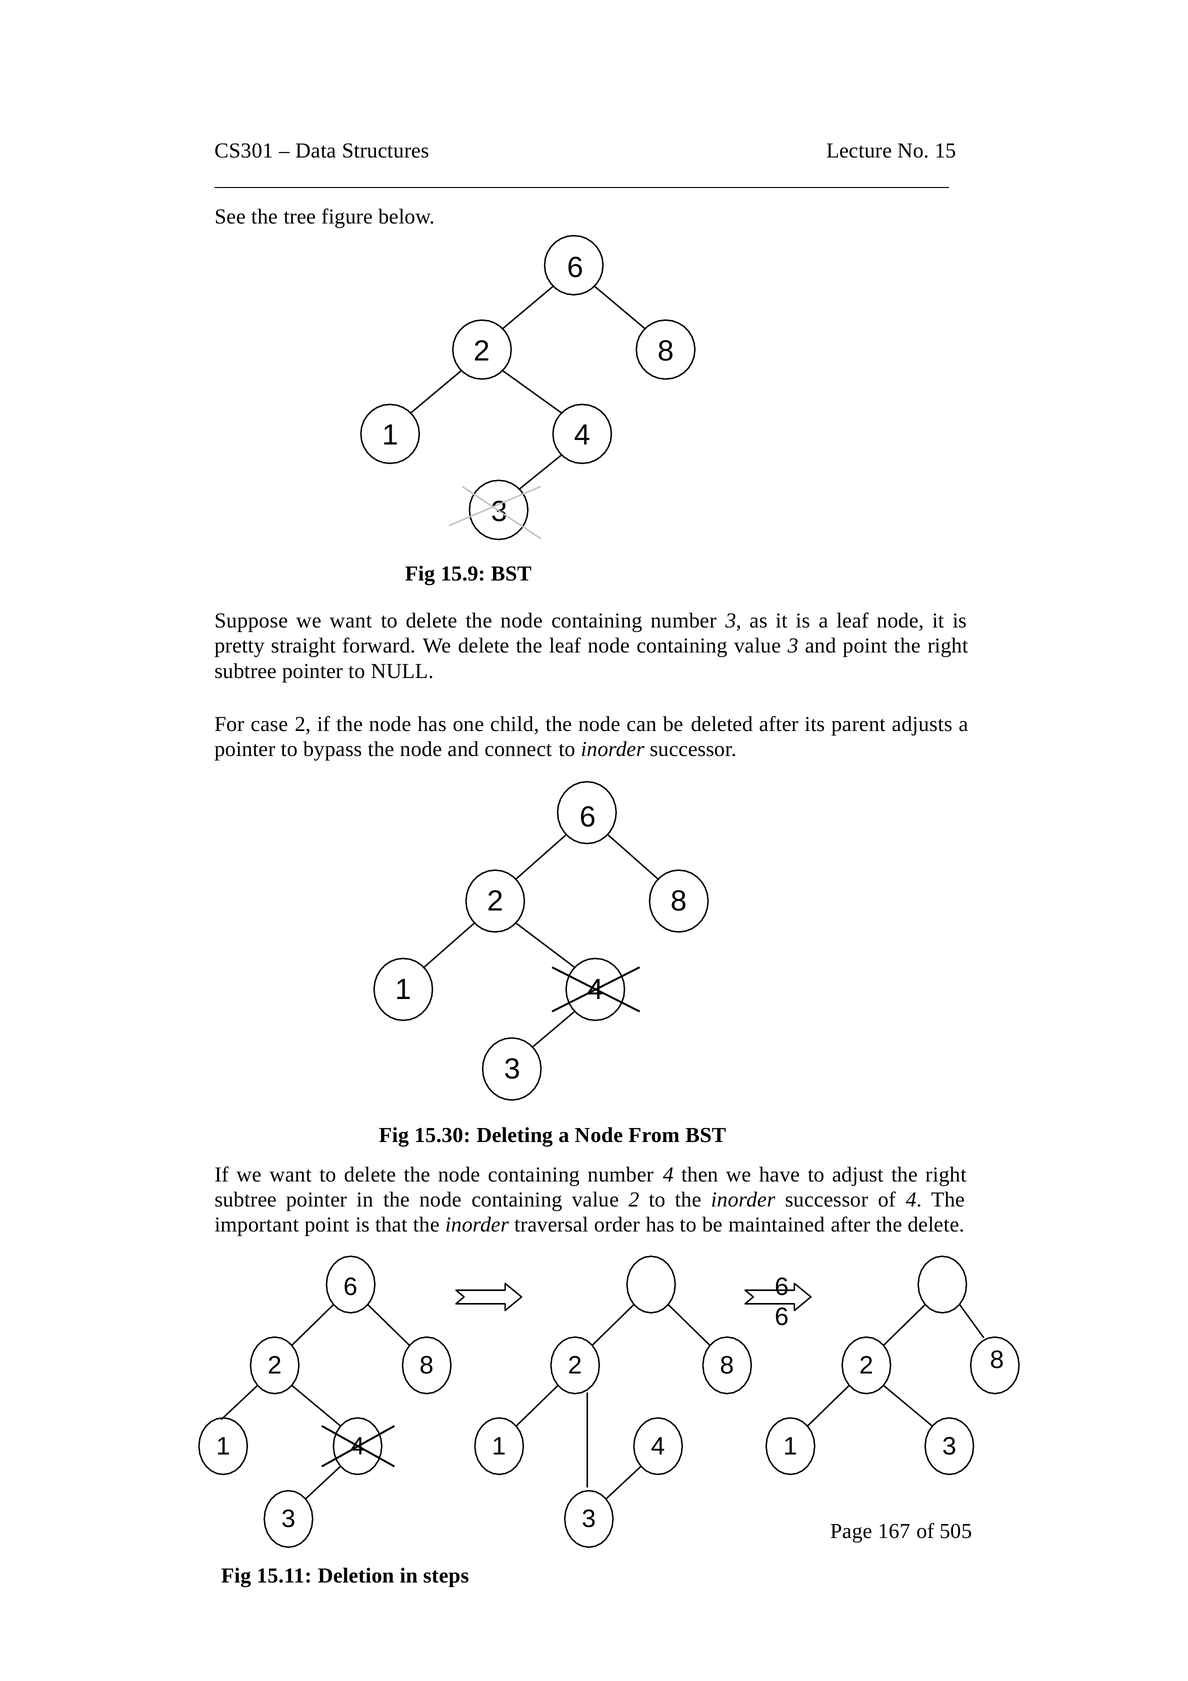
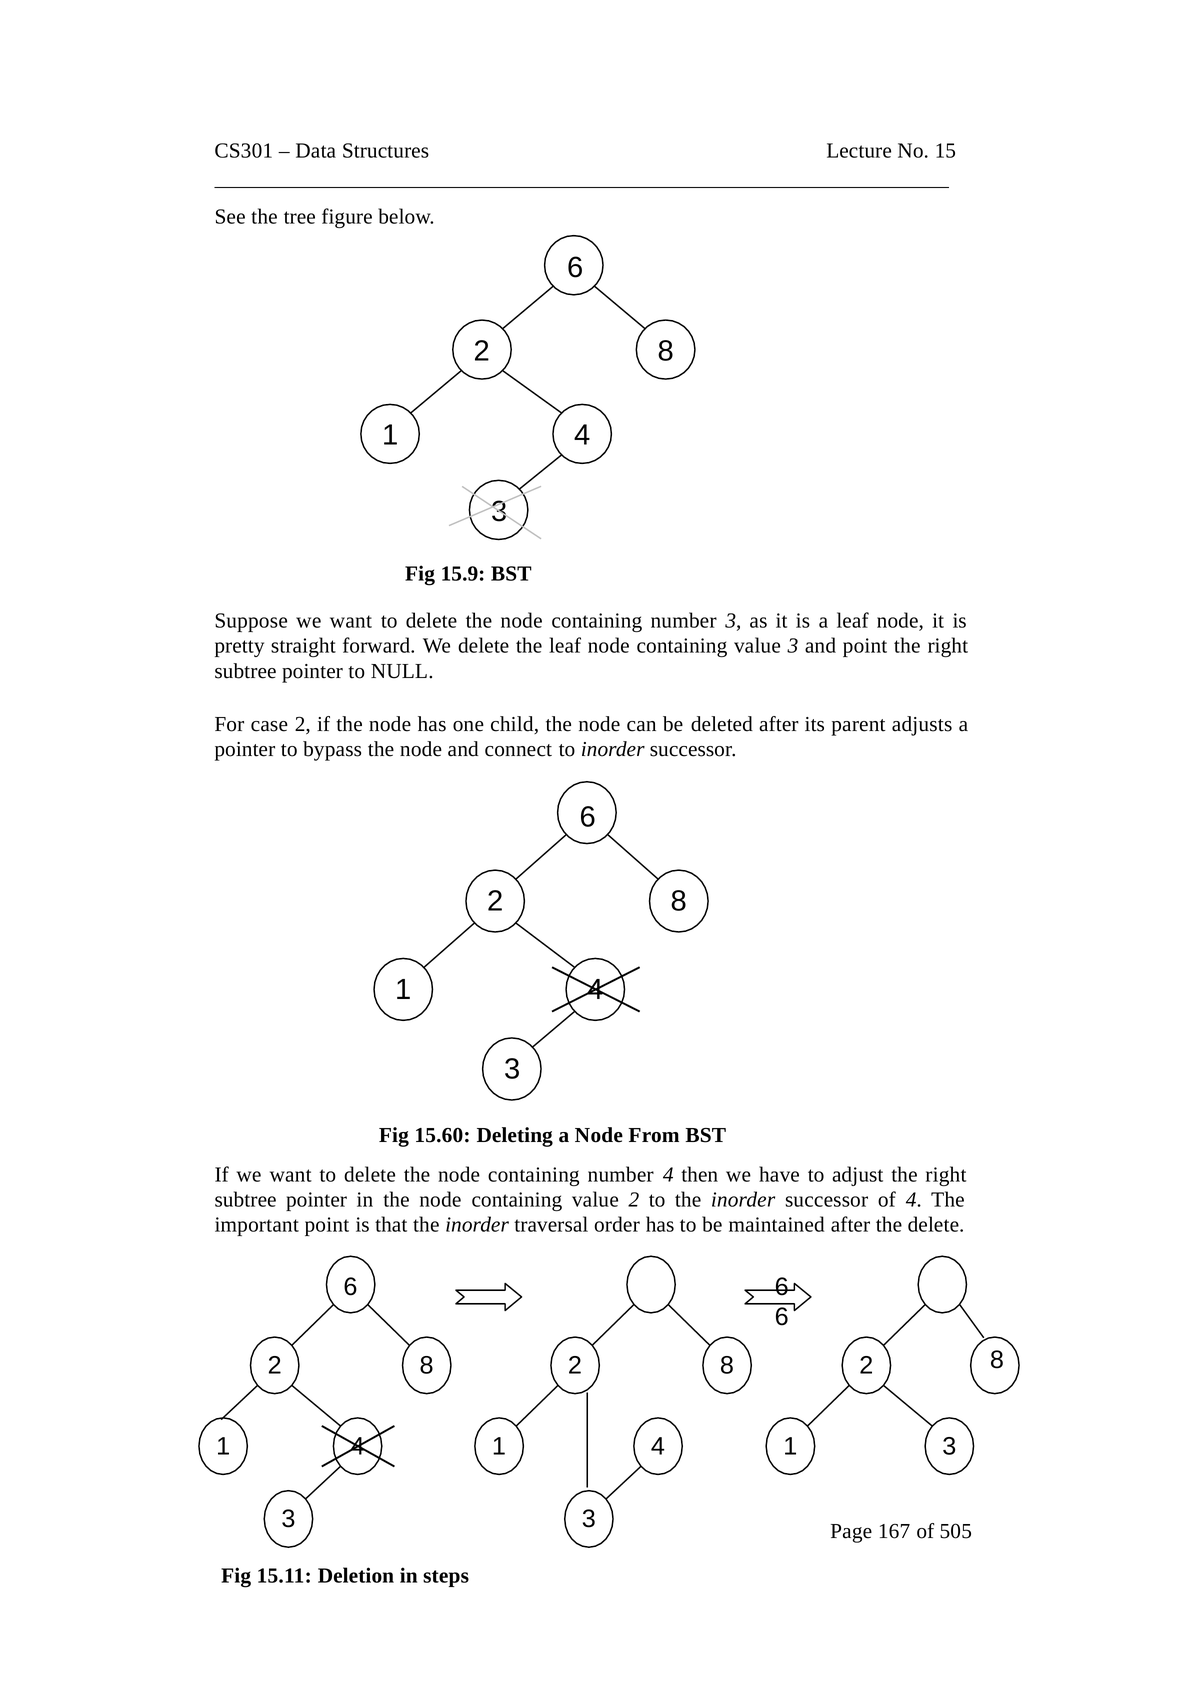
15.30: 15.30 -> 15.60
